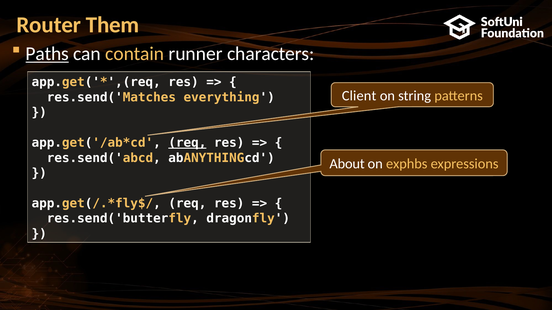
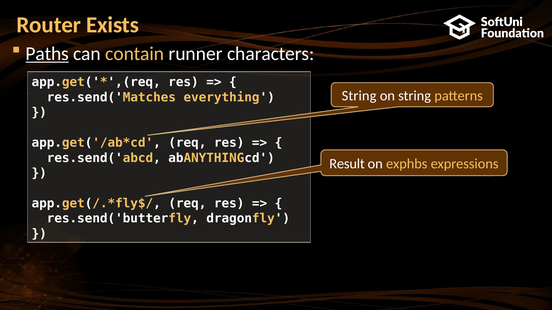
Them: Them -> Exists
Client at (359, 96): Client -> String
req at (187, 143) underline: present -> none
About: About -> Result
